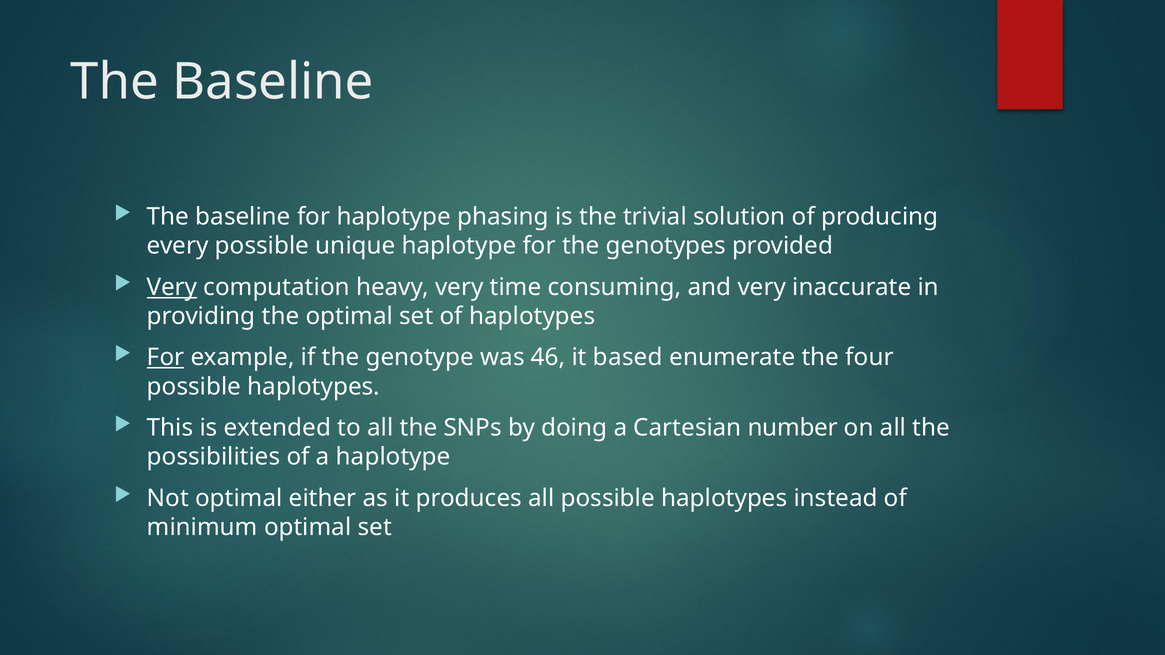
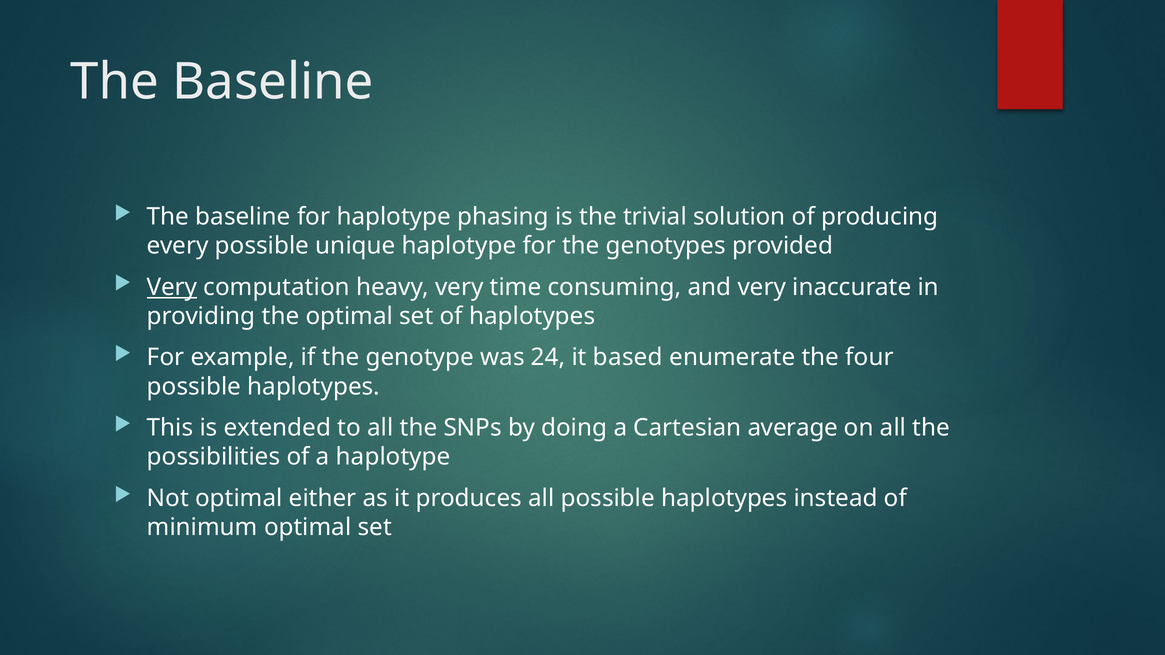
For at (166, 358) underline: present -> none
46: 46 -> 24
number: number -> average
